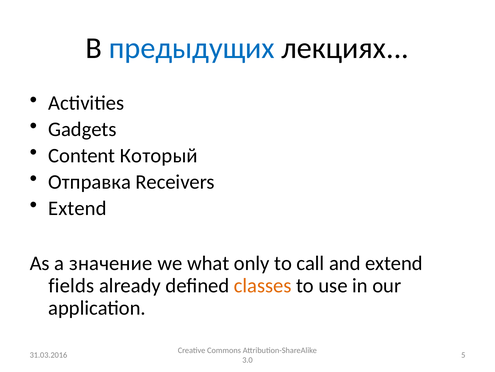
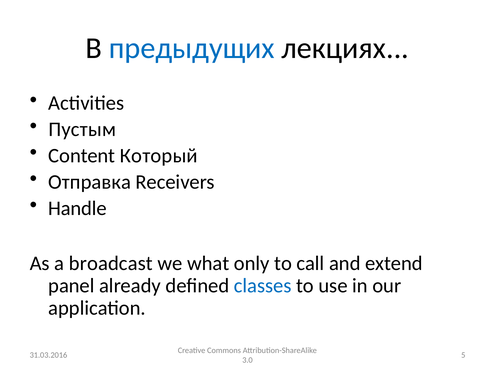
Gadgets: Gadgets -> Пустым
Extend at (77, 208): Extend -> Handle
значение: значение -> broadcast
fields: fields -> panel
classes colour: orange -> blue
